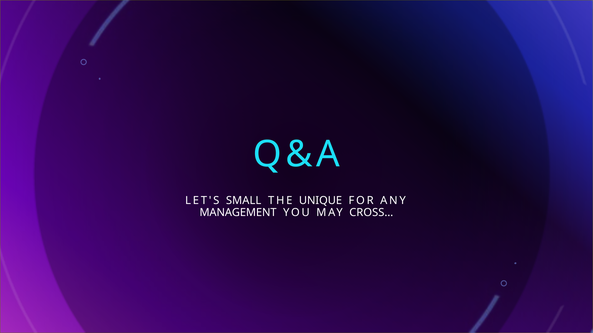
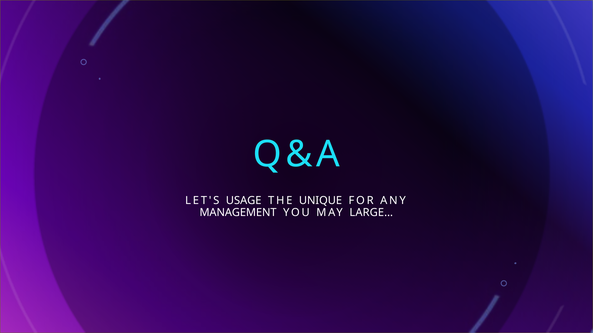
SMALL: SMALL -> USAGE
CROSS…: CROSS… -> LARGE…
